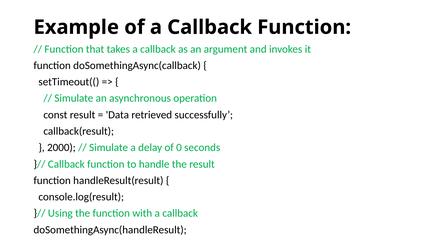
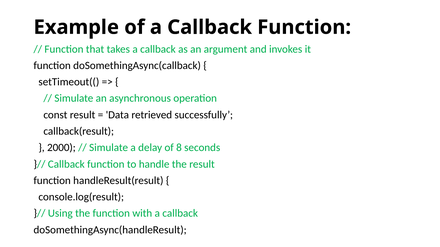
0: 0 -> 8
